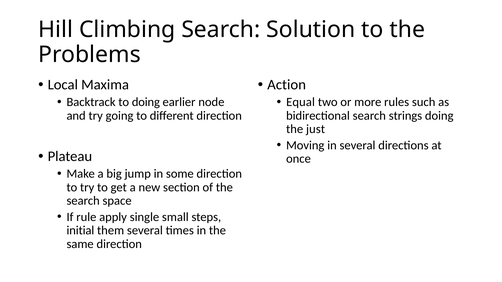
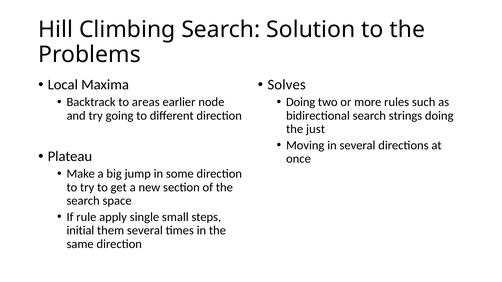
Action: Action -> Solves
to doing: doing -> areas
Equal at (301, 102): Equal -> Doing
